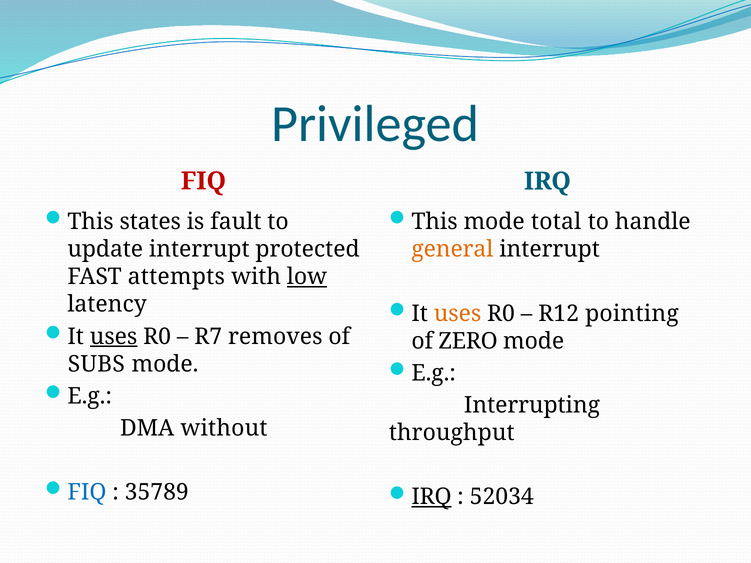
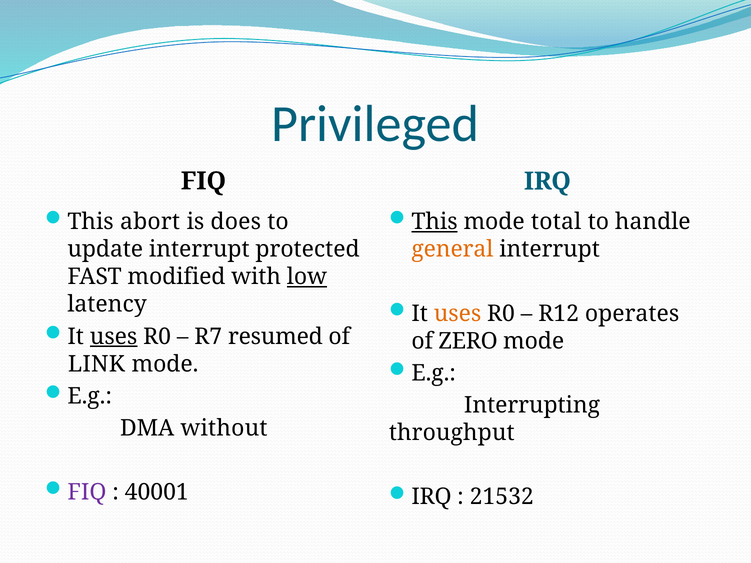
FIQ at (203, 181) colour: red -> black
states: states -> abort
fault: fault -> does
This at (435, 222) underline: none -> present
attempts: attempts -> modified
pointing: pointing -> operates
removes: removes -> resumed
SUBS: SUBS -> LINK
FIQ at (87, 493) colour: blue -> purple
35789: 35789 -> 40001
IRQ at (431, 497) underline: present -> none
52034: 52034 -> 21532
